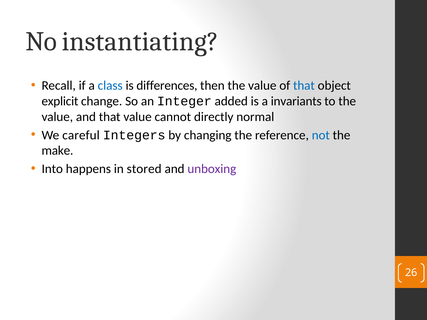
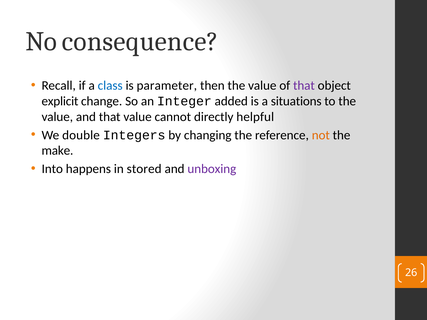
instantiating: instantiating -> consequence
differences: differences -> parameter
that at (304, 86) colour: blue -> purple
invariants: invariants -> situations
normal: normal -> helpful
careful: careful -> double
not colour: blue -> orange
